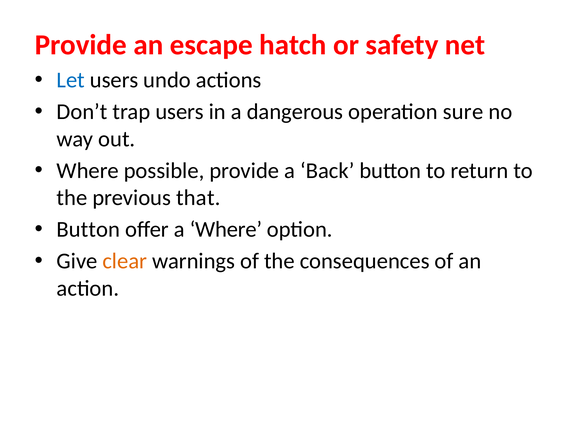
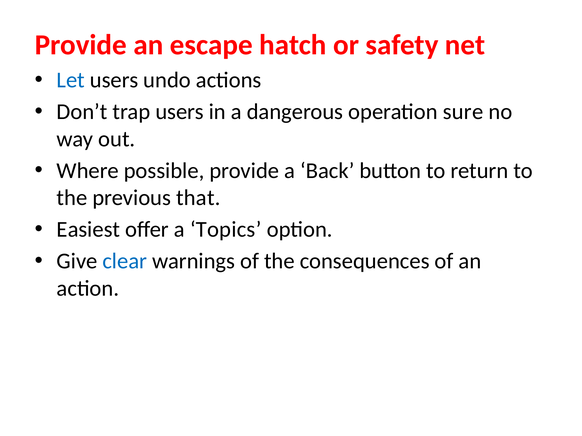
Button at (88, 230): Button -> Easiest
a Where: Where -> Topics
clear colour: orange -> blue
